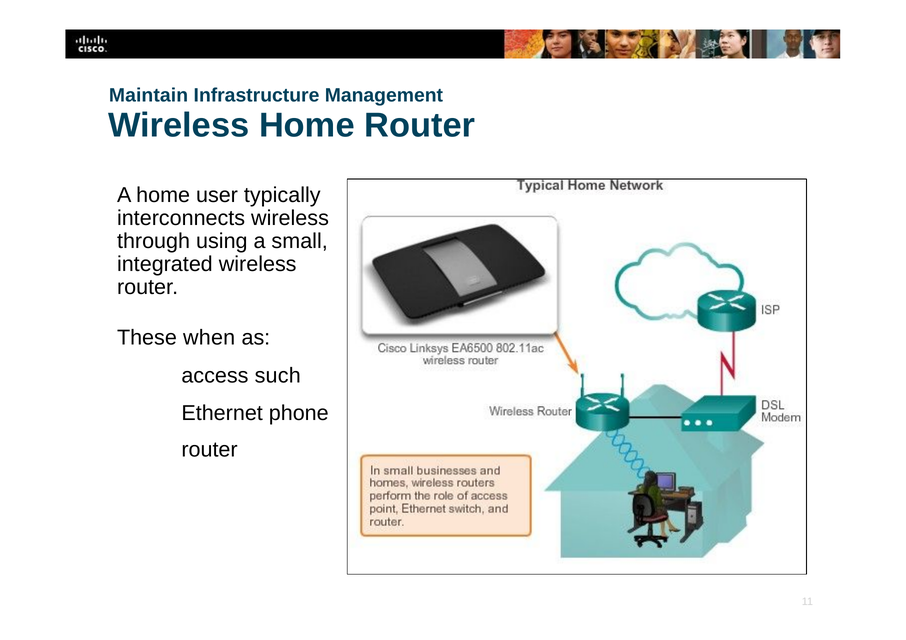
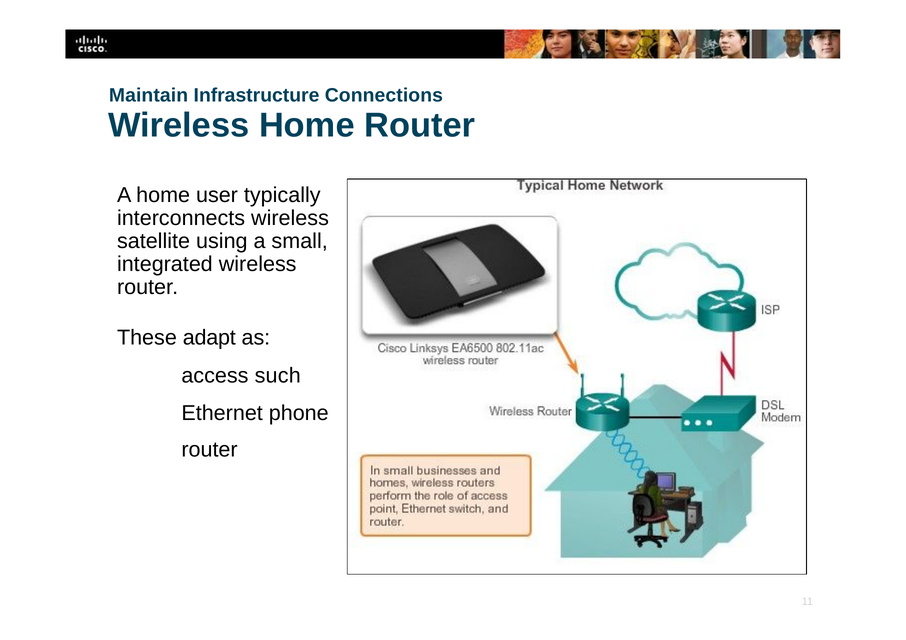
Management: Management -> Connections
through: through -> satellite
when: when -> adapt
